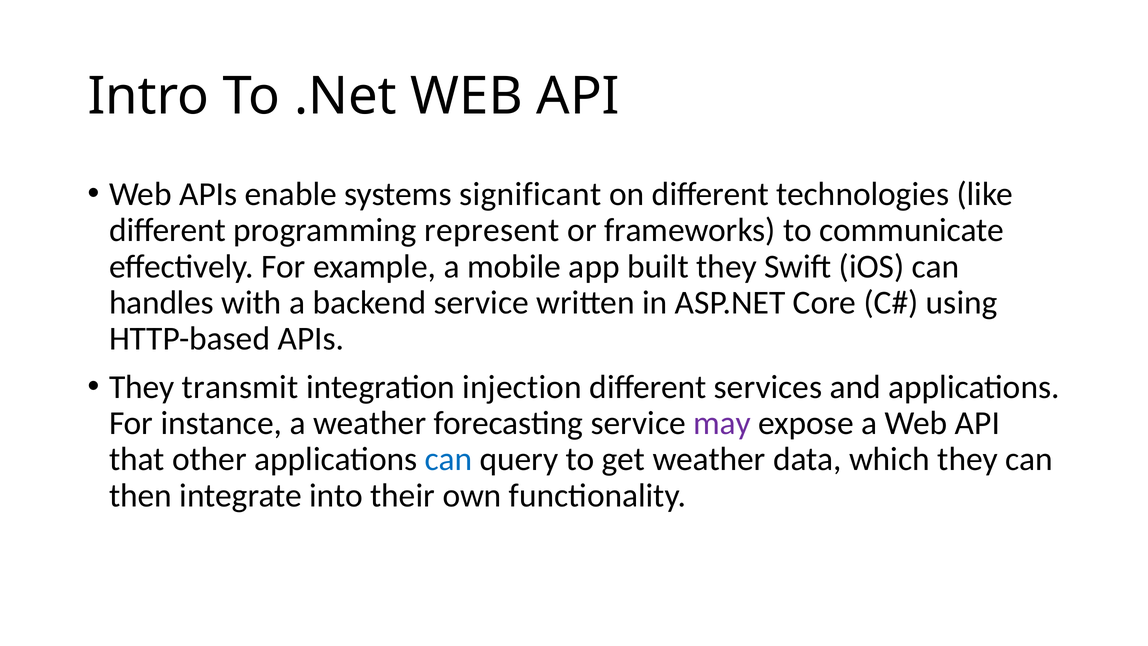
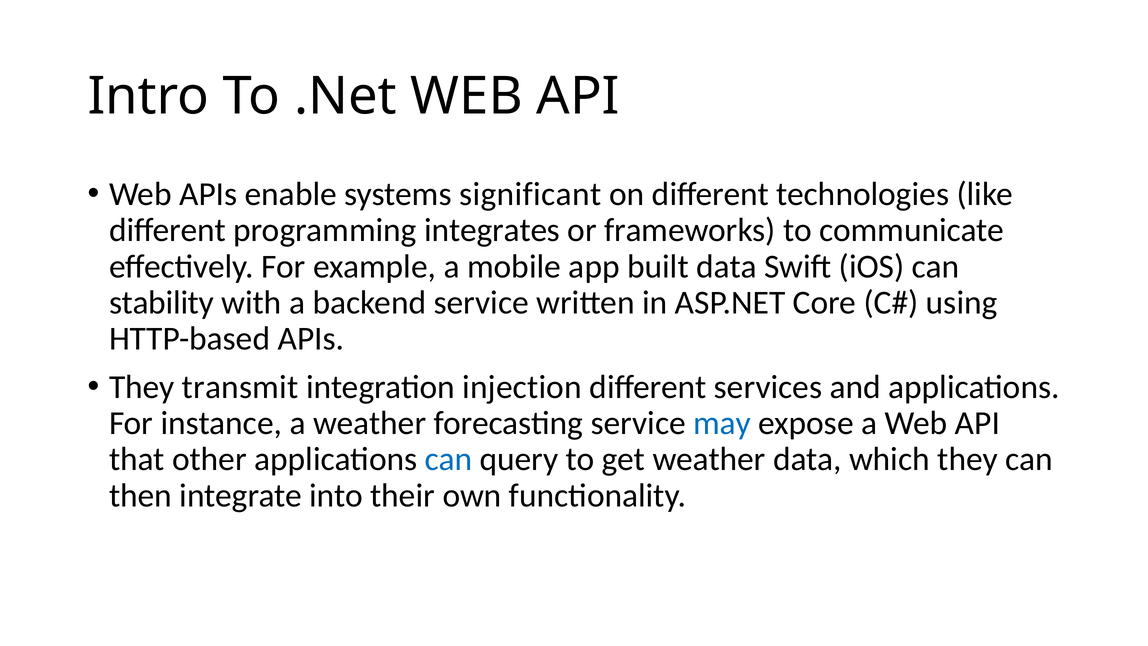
represent: represent -> integrates
built they: they -> data
handles: handles -> stability
may colour: purple -> blue
